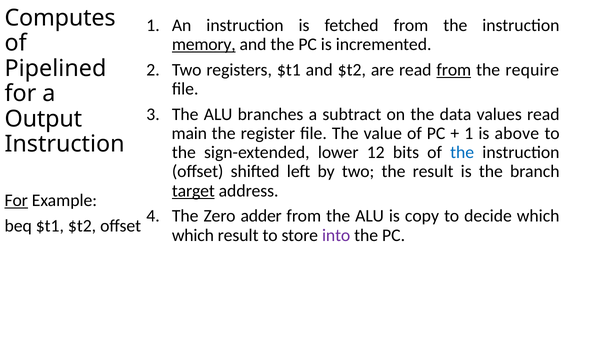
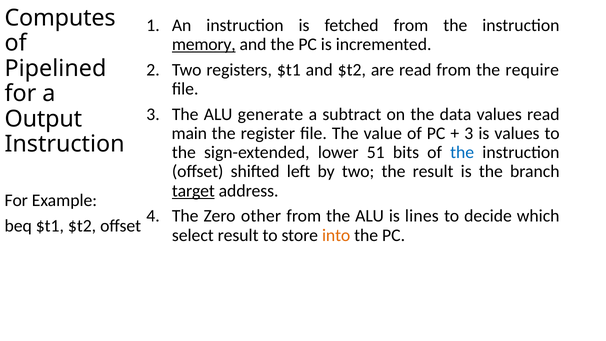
from at (454, 70) underline: present -> none
branches: branches -> generate
1 at (469, 133): 1 -> 3
is above: above -> values
12: 12 -> 51
For at (16, 200) underline: present -> none
adder: adder -> other
copy: copy -> lines
which at (193, 235): which -> select
into colour: purple -> orange
